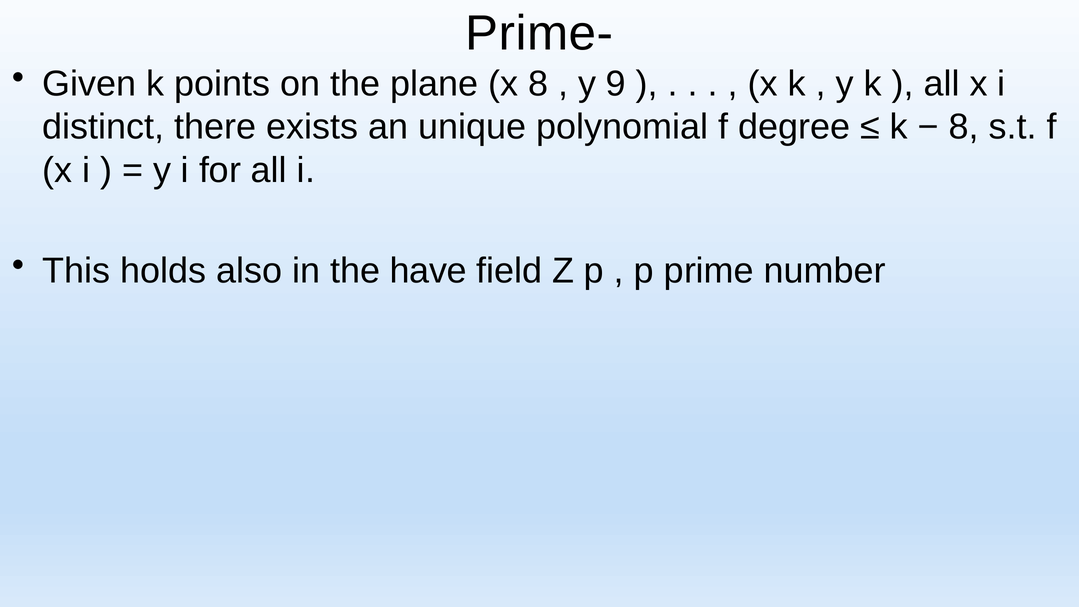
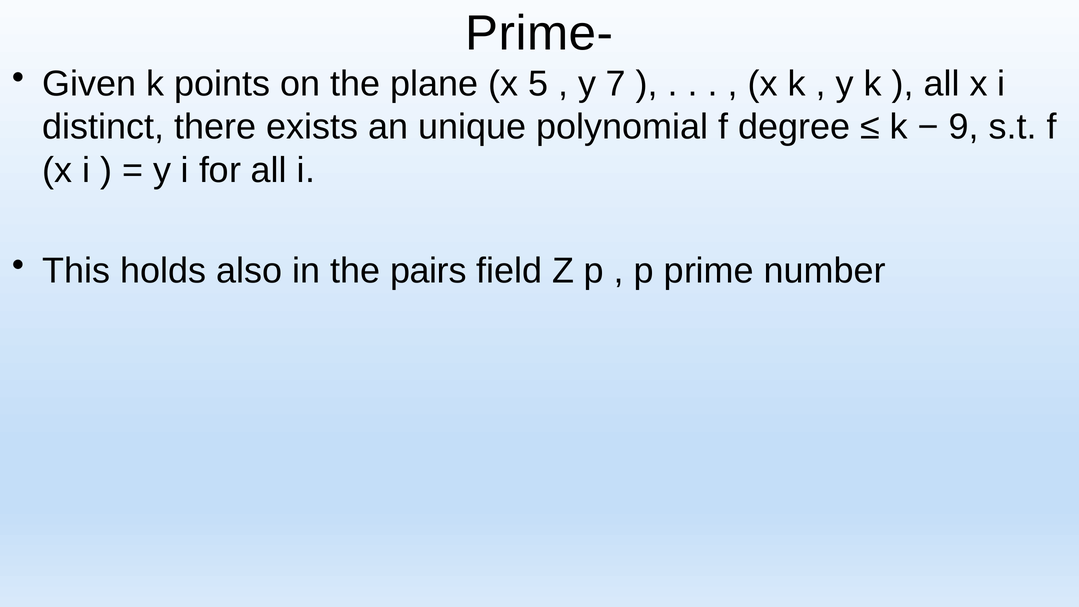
x 8: 8 -> 5
9: 9 -> 7
8 at (964, 127): 8 -> 9
have: have -> pairs
